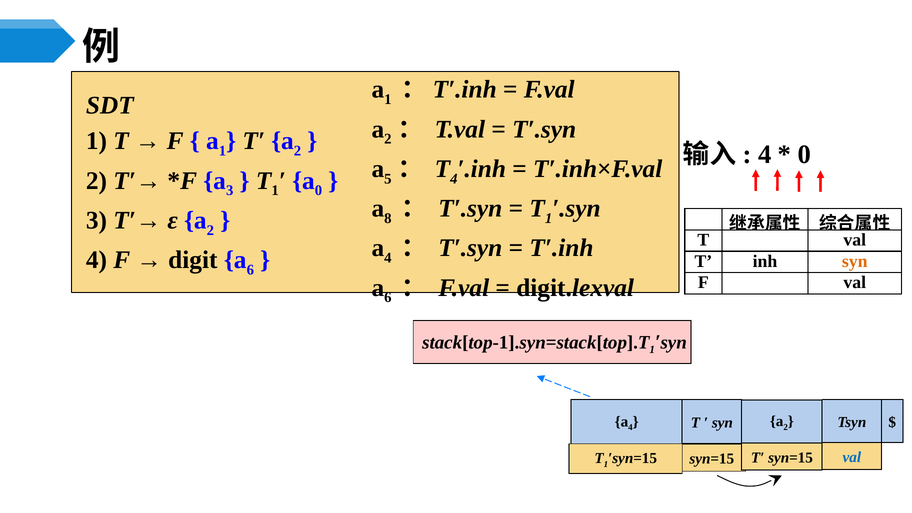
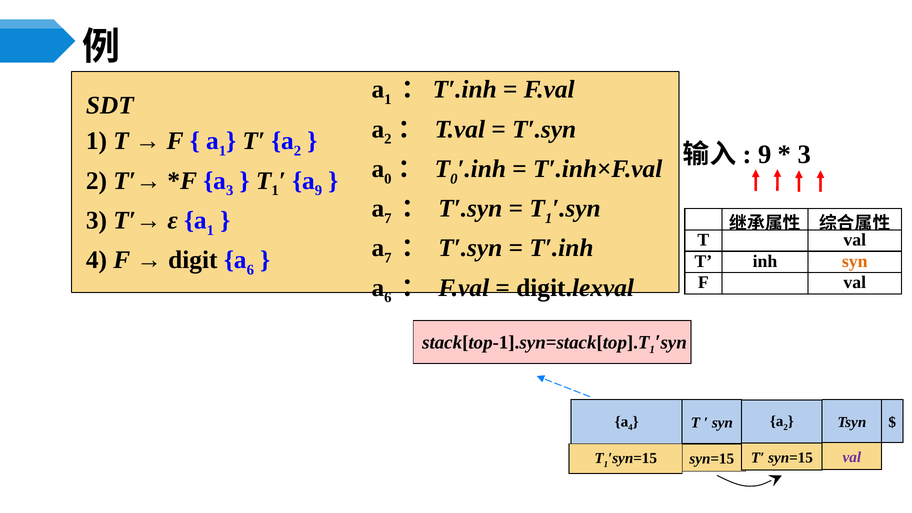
4 at (765, 155): 4 -> 9
0 at (804, 155): 0 -> 3
5 at (388, 179): 5 -> 0
T 4: 4 -> 0
0 at (318, 191): 0 -> 9
8 at (388, 218): 8 -> 7
2 at (210, 230): 2 -> 1
4 at (388, 258): 4 -> 7
val at (852, 457) colour: blue -> purple
